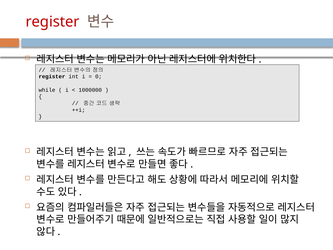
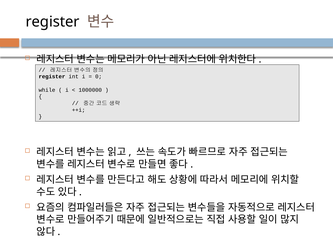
register at (53, 22) colour: red -> black
